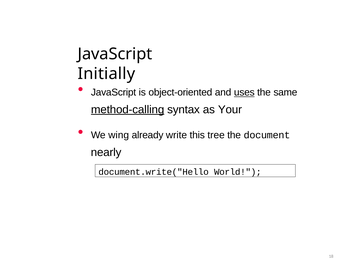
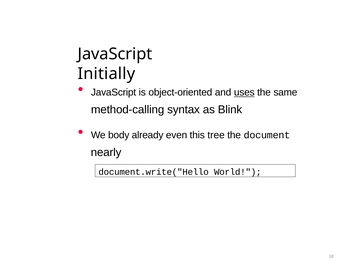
method-calling underline: present -> none
Your: Your -> Blink
wing: wing -> body
write: write -> even
